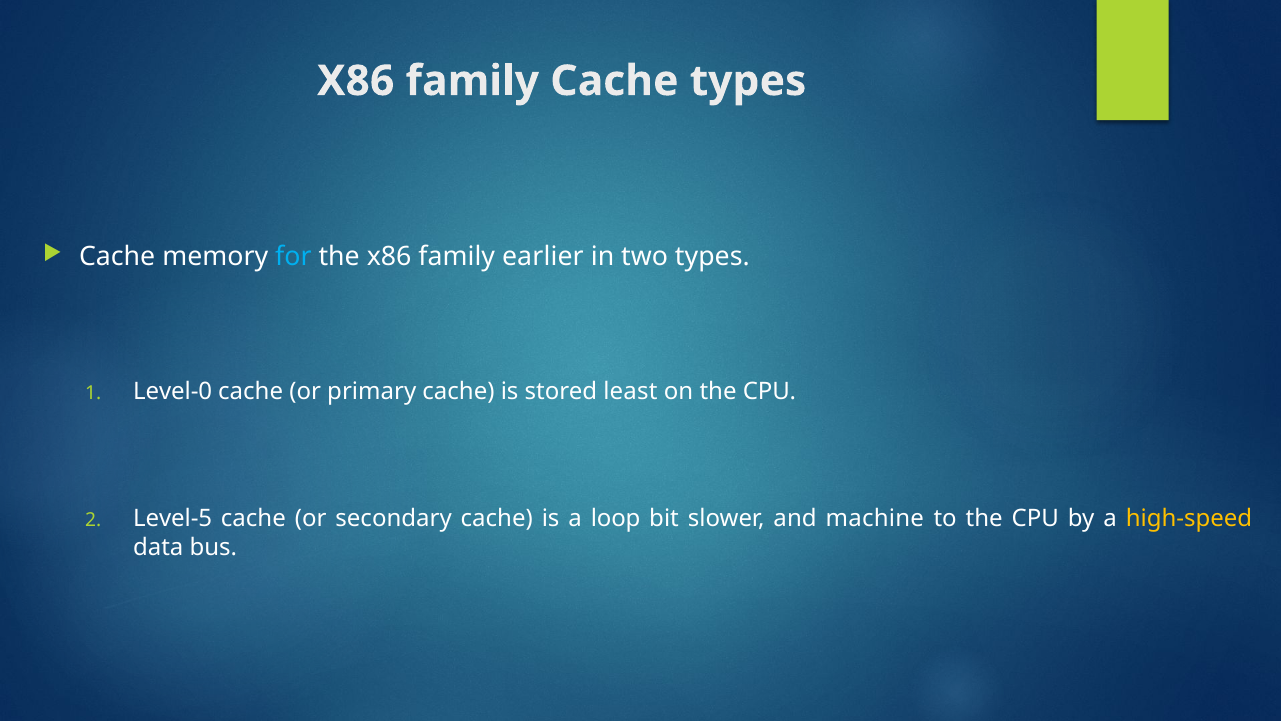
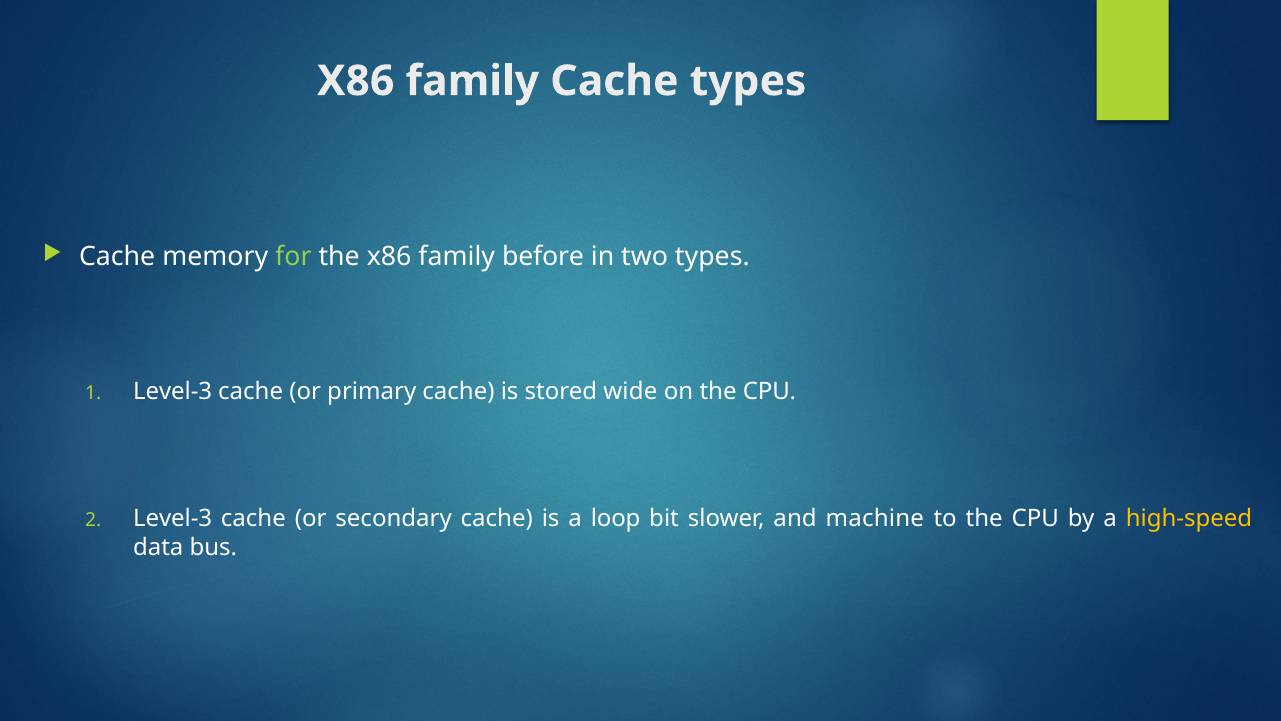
for colour: light blue -> light green
earlier: earlier -> before
Level-0 at (173, 391): Level-0 -> Level-3
least: least -> wide
Level-5 at (173, 518): Level-5 -> Level-3
